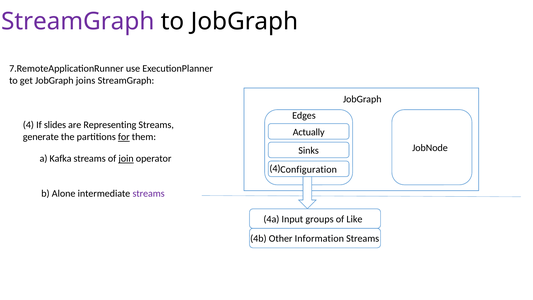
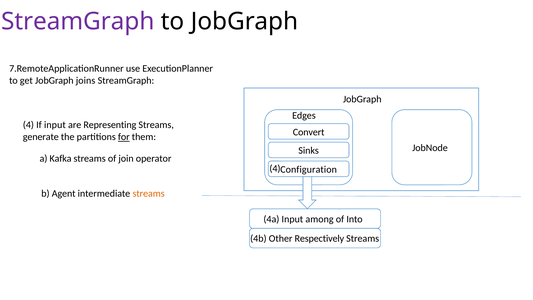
If slides: slides -> input
Actually: Actually -> Convert
join underline: present -> none
Alone: Alone -> Agent
streams at (149, 193) colour: purple -> orange
groups: groups -> among
Like: Like -> Into
Information: Information -> Respectively
